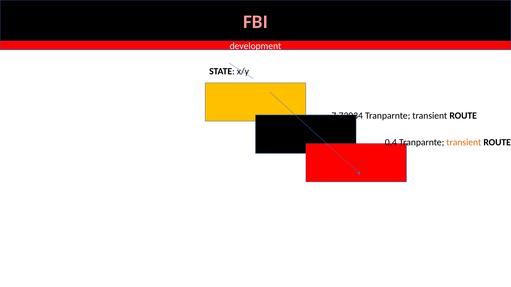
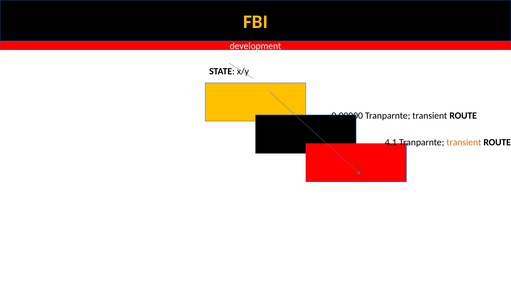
FBI colour: pink -> yellow
7.73034: 7.73034 -> 0.00000
0.4: 0.4 -> 4.1
